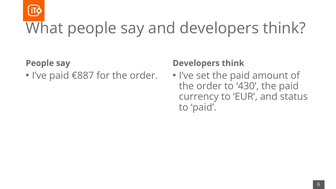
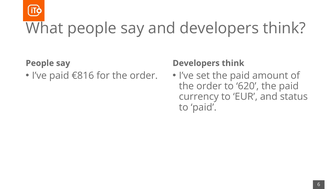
€887: €887 -> €816
430: 430 -> 620
